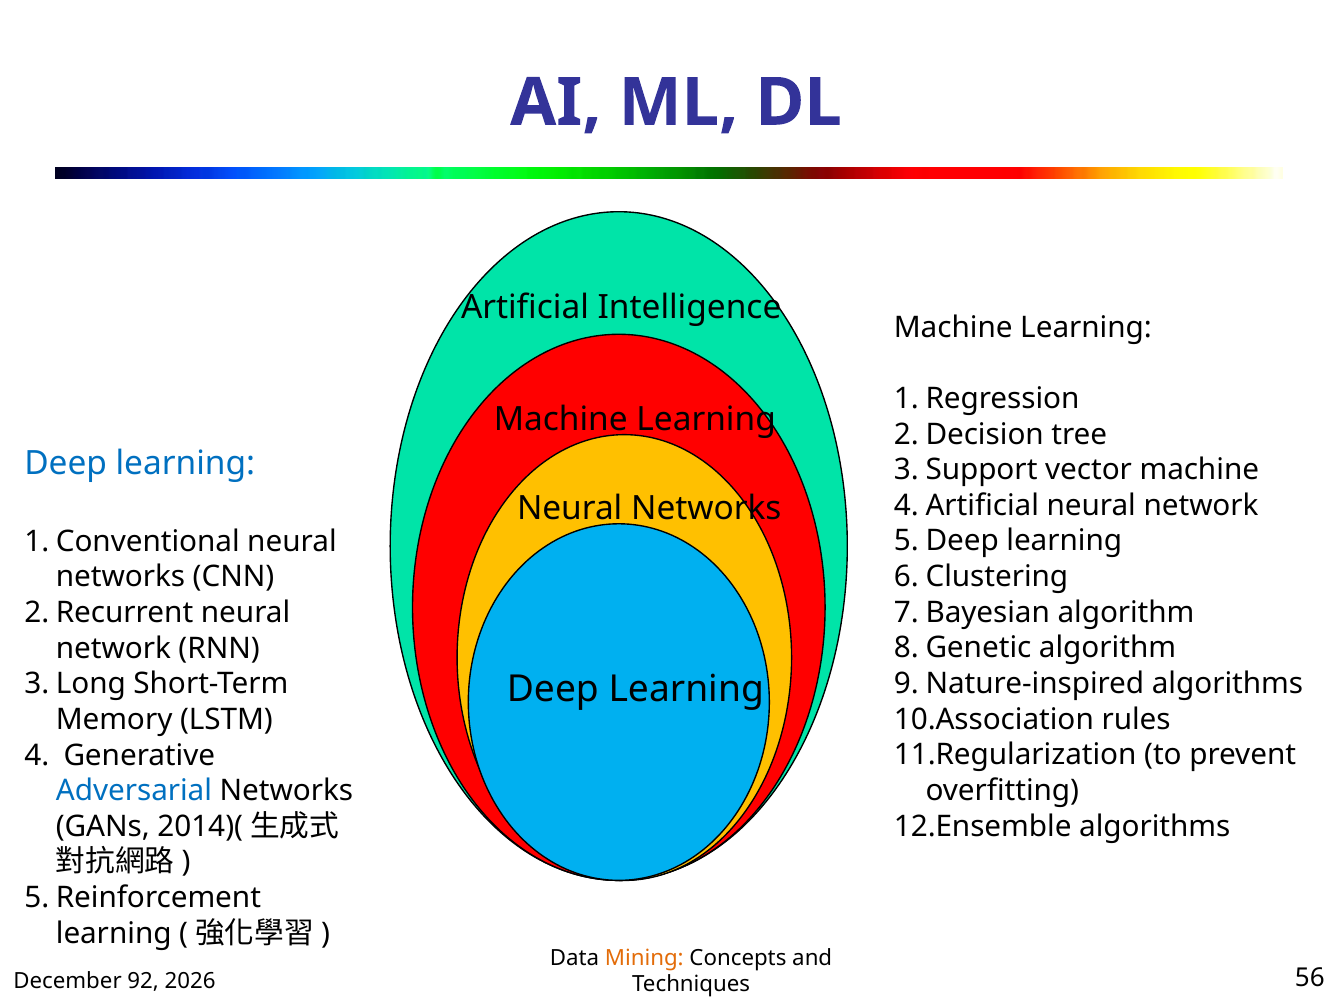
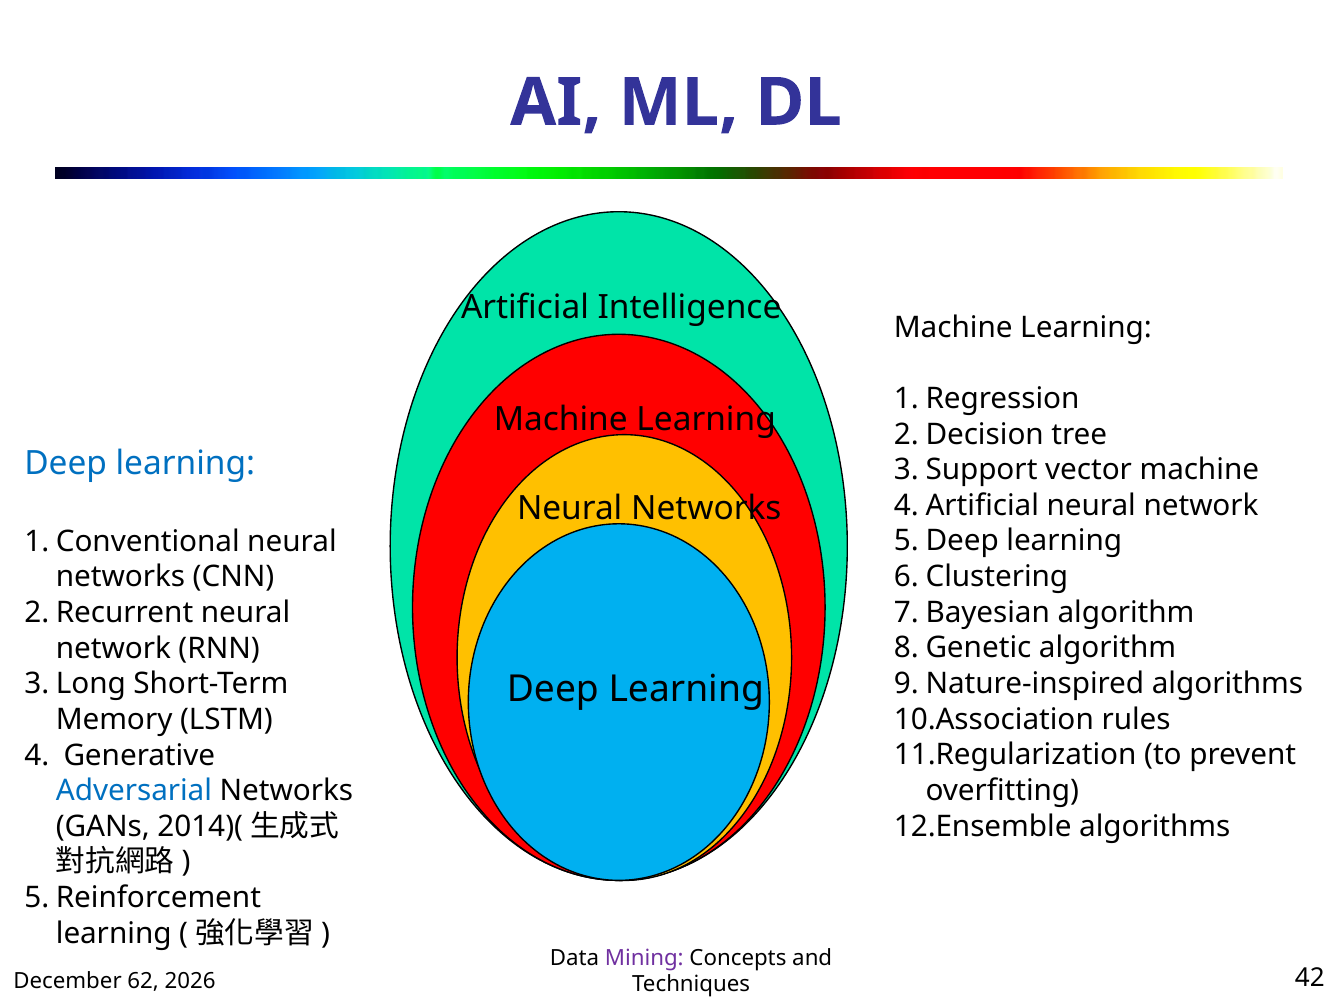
Mining colour: orange -> purple
92: 92 -> 62
56: 56 -> 42
